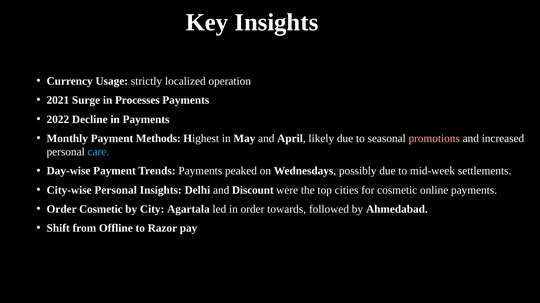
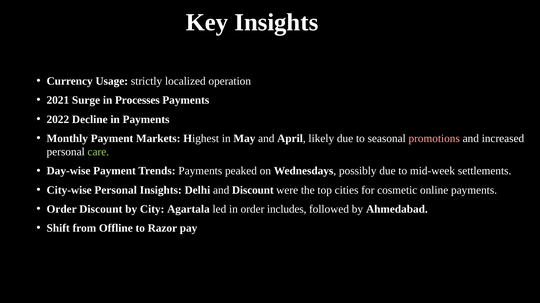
Methods: Methods -> Markets
care colour: light blue -> light green
Order Cosmetic: Cosmetic -> Discount
towards: towards -> includes
